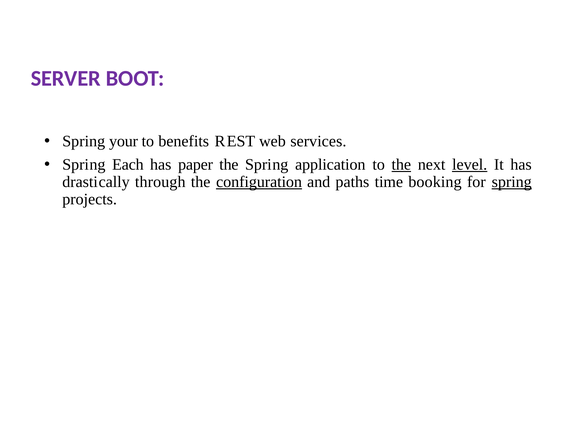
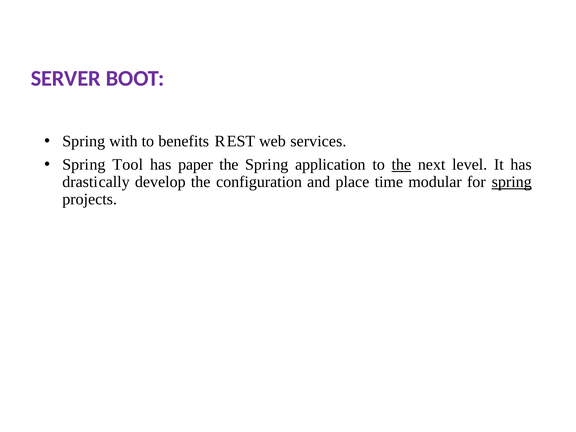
your: your -> with
Each: Each -> Tool
level underline: present -> none
through: through -> develop
configuration underline: present -> none
paths: paths -> place
booking: booking -> modular
